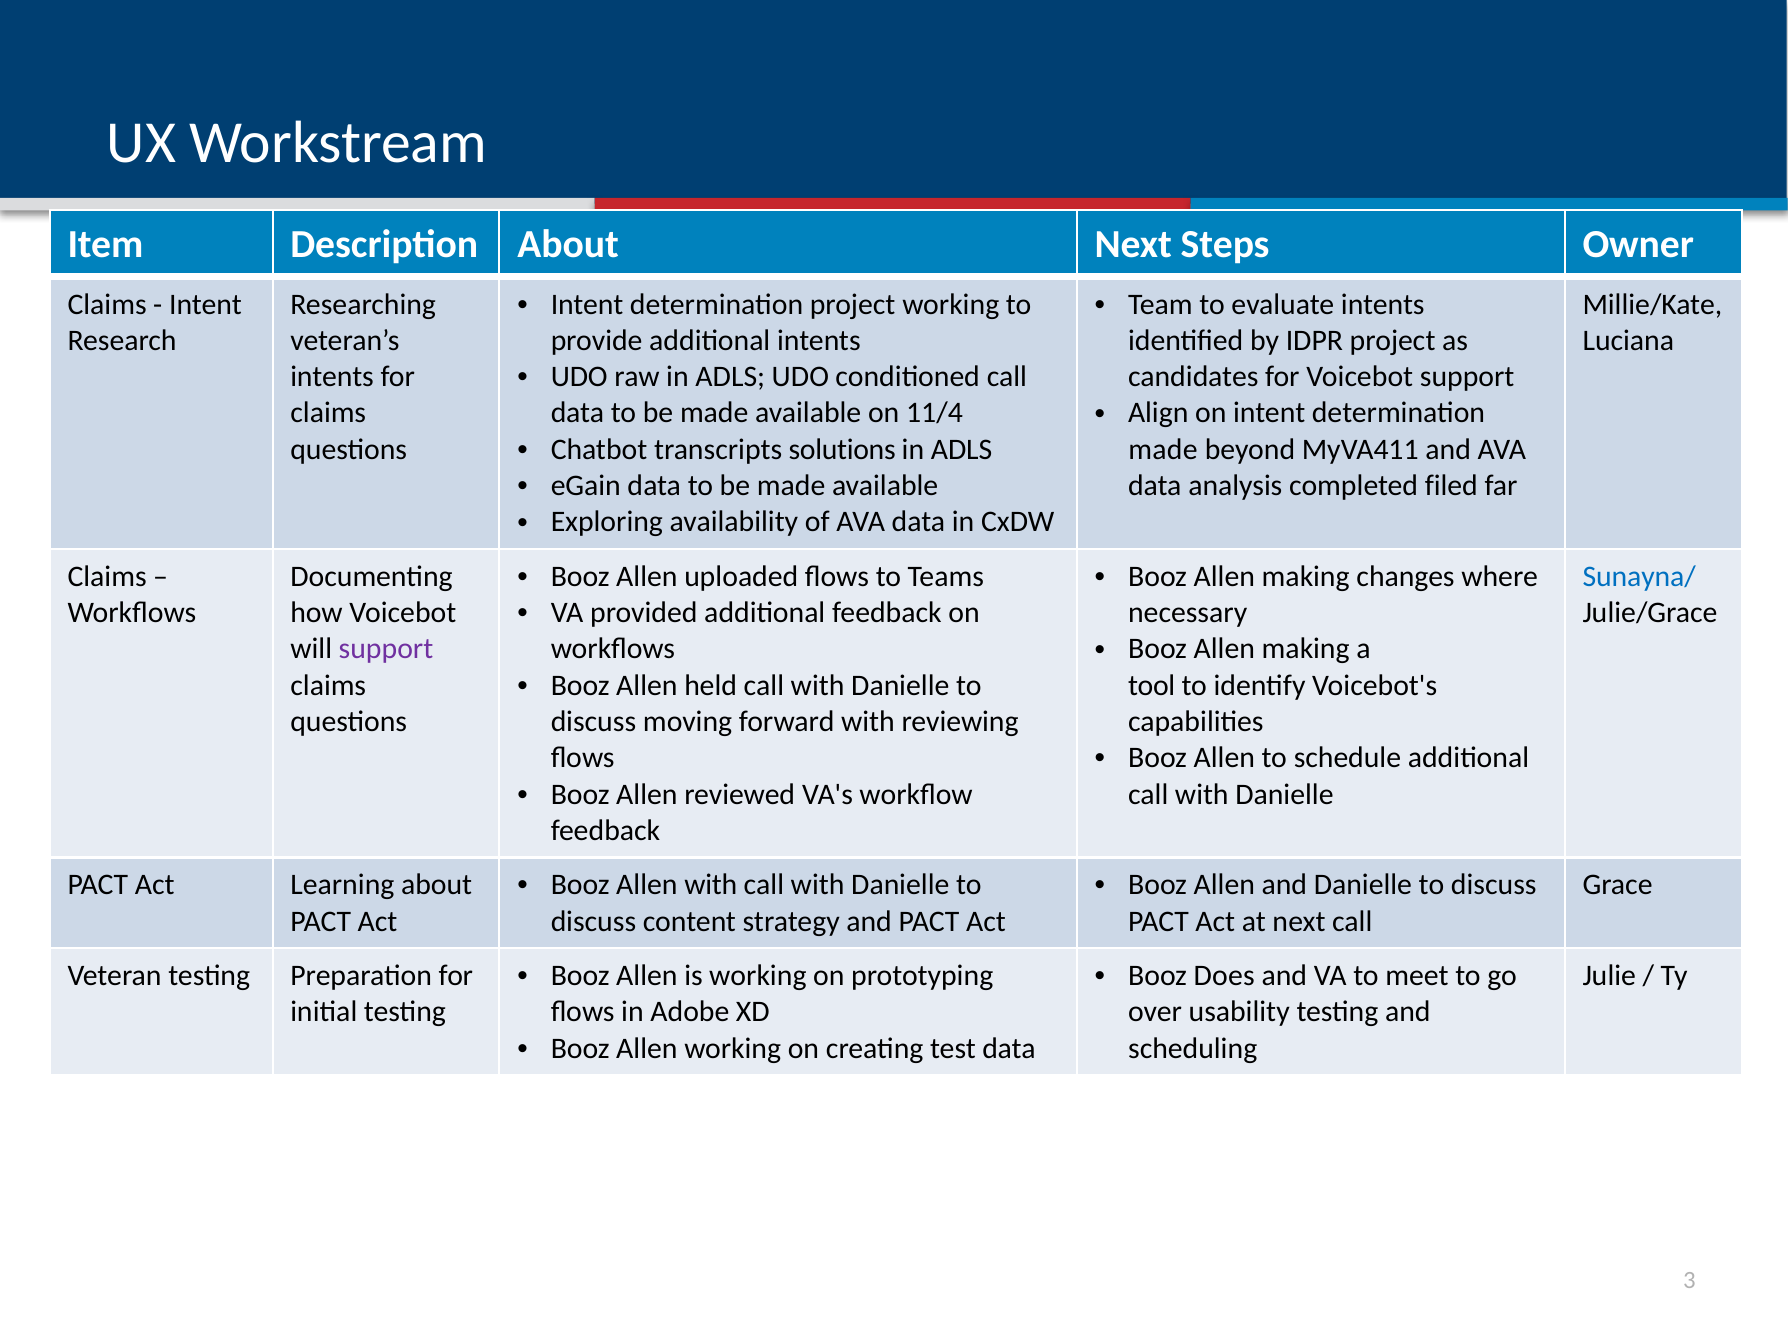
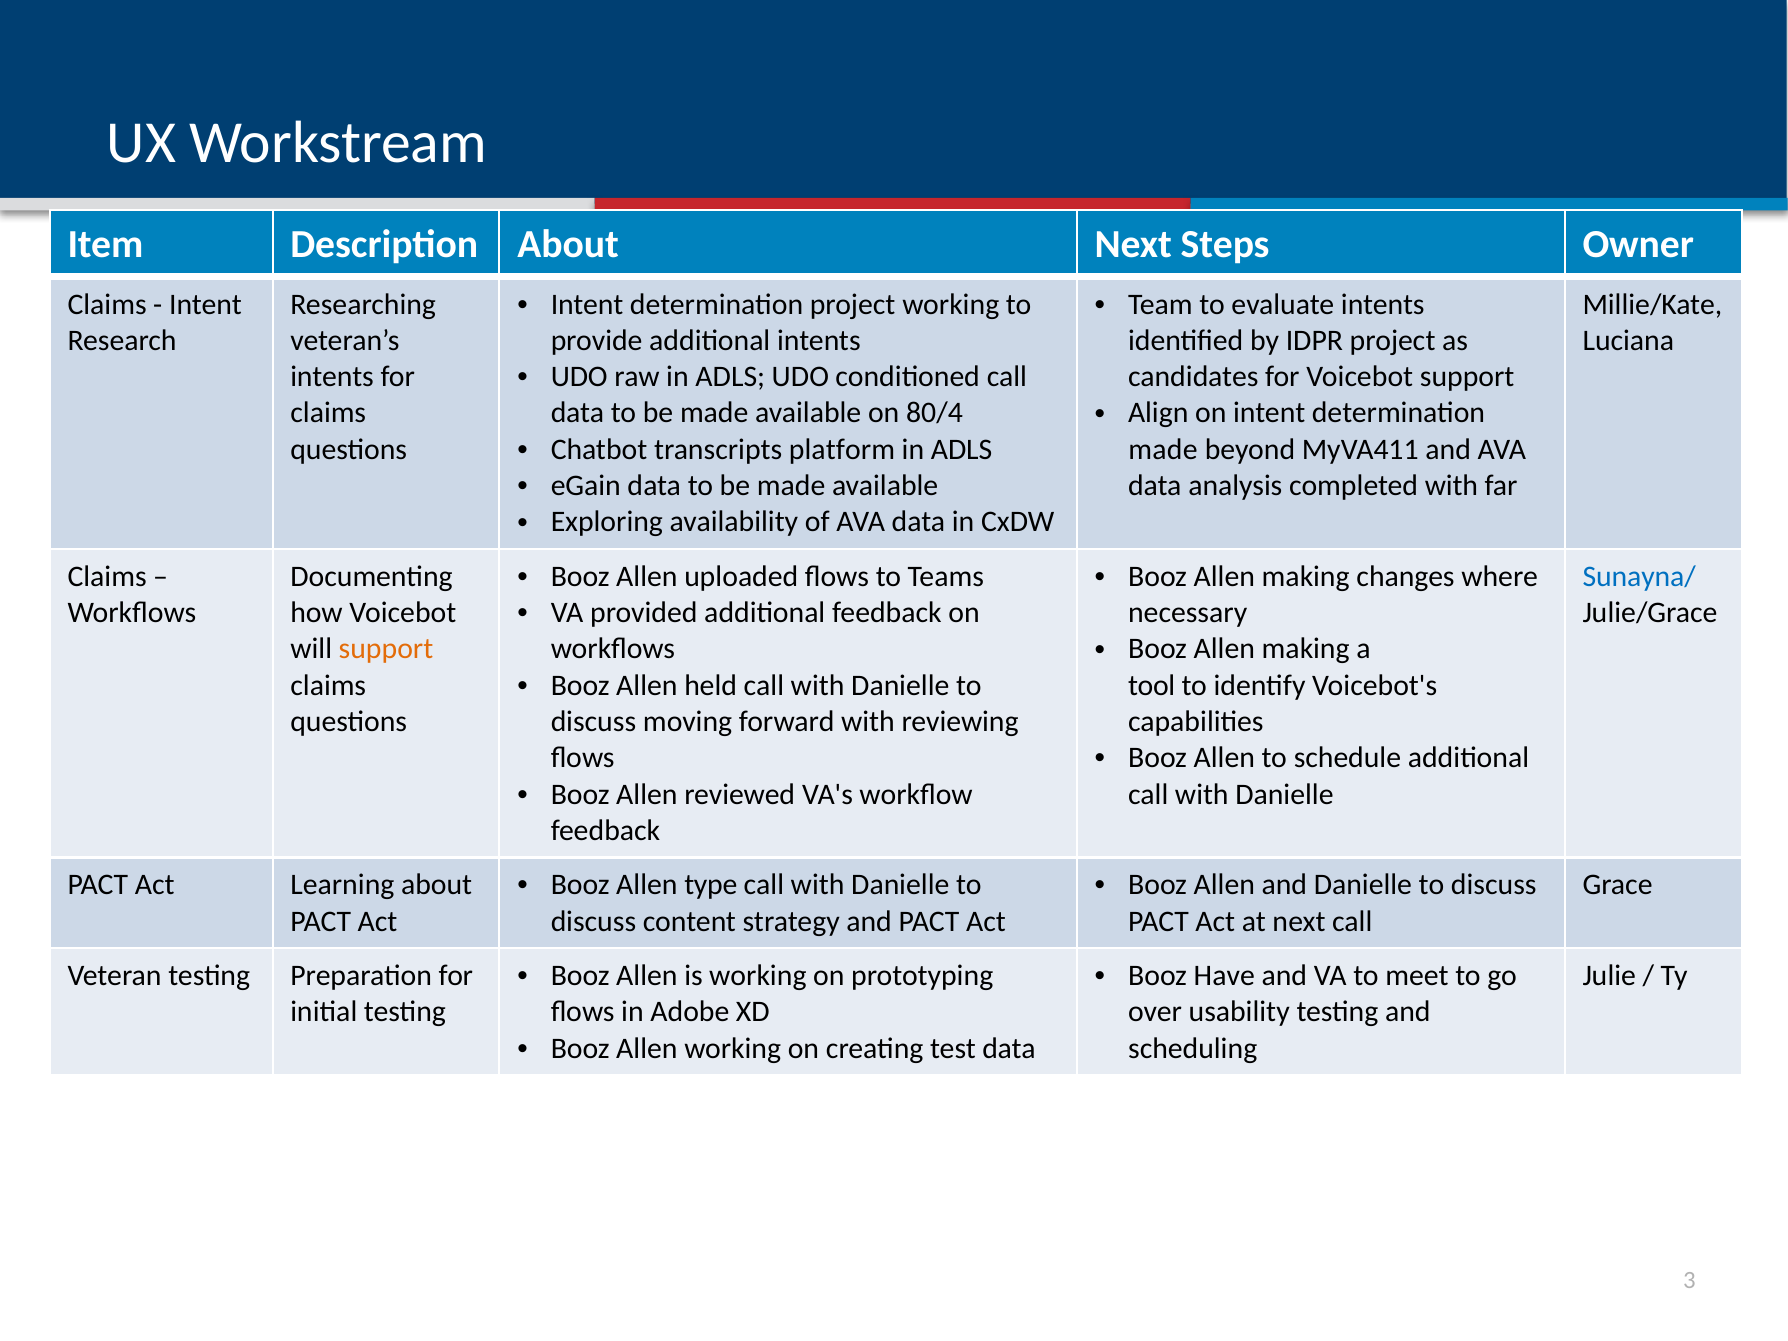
11/4: 11/4 -> 80/4
solutions: solutions -> platform
completed filed: filed -> with
support at (386, 649) colour: purple -> orange
Allen with: with -> type
Does: Does -> Have
